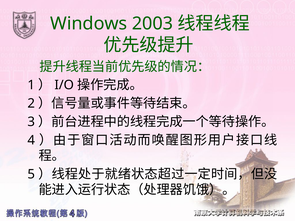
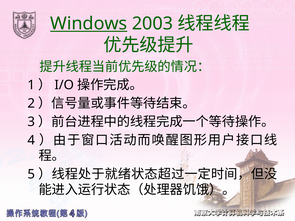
Windows underline: none -> present
